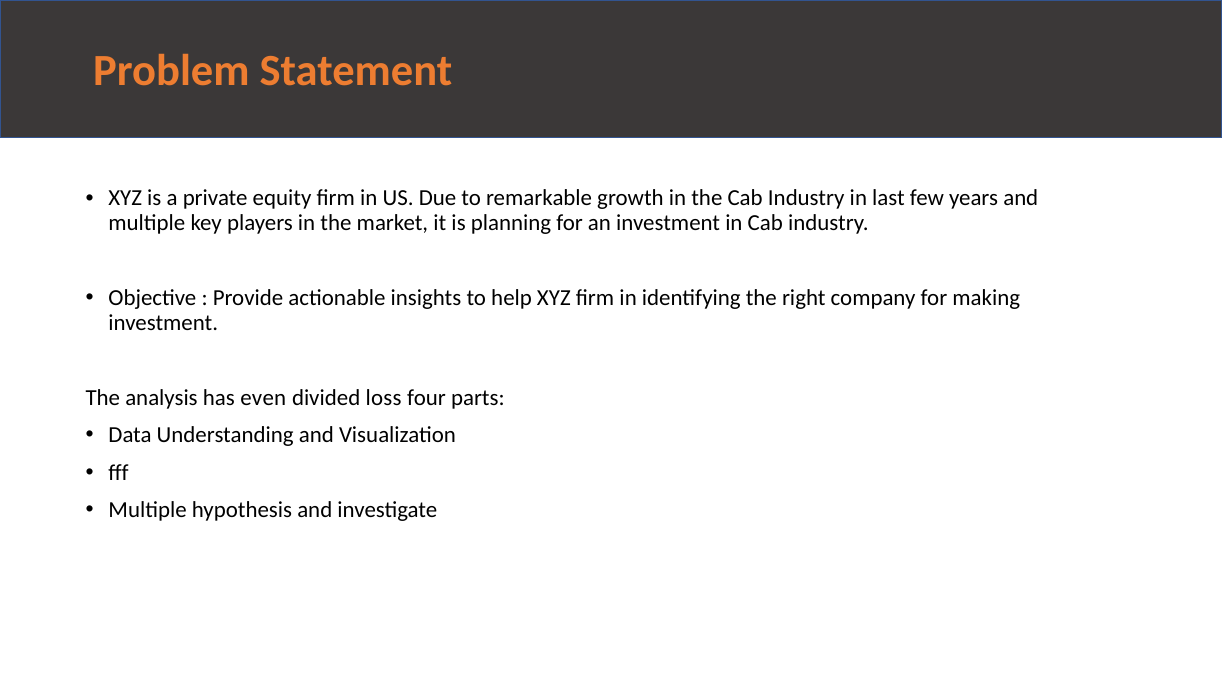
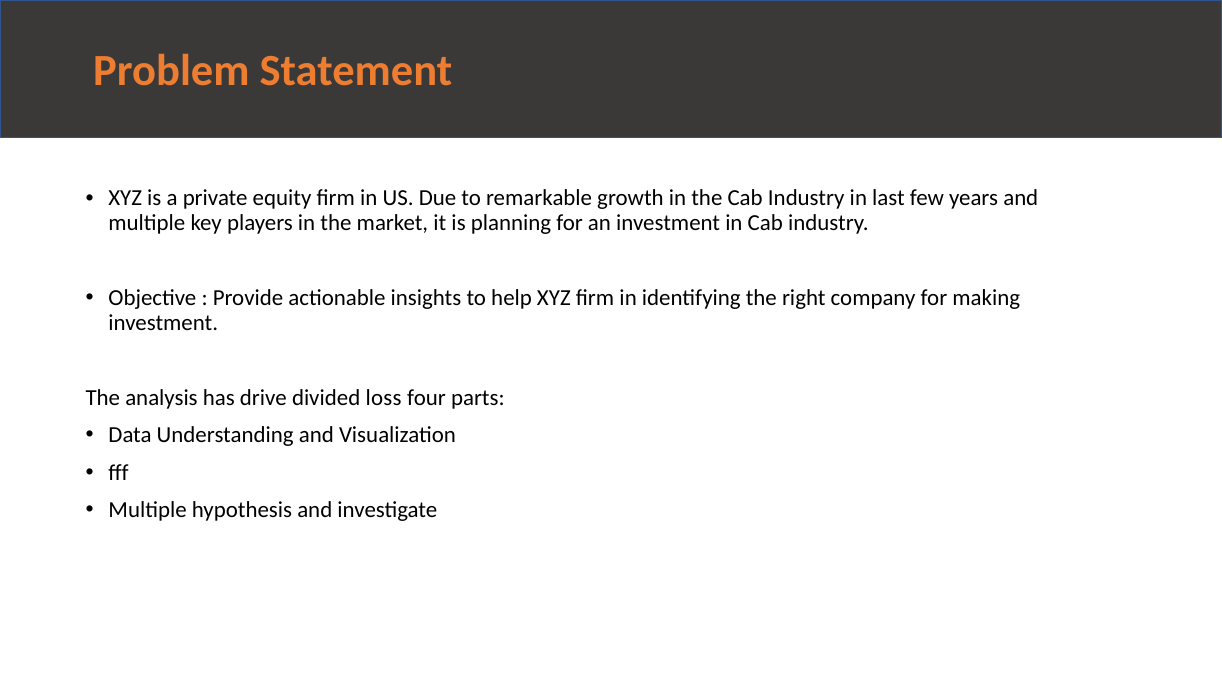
even: even -> drive
